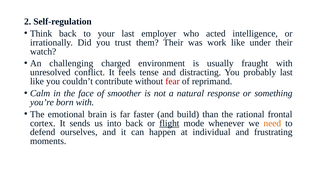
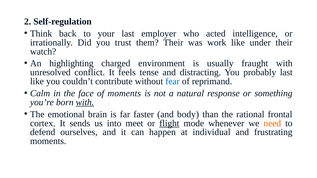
challenging: challenging -> highlighting
fear colour: red -> blue
of smoother: smoother -> moments
with at (85, 102) underline: none -> present
build: build -> body
into back: back -> meet
